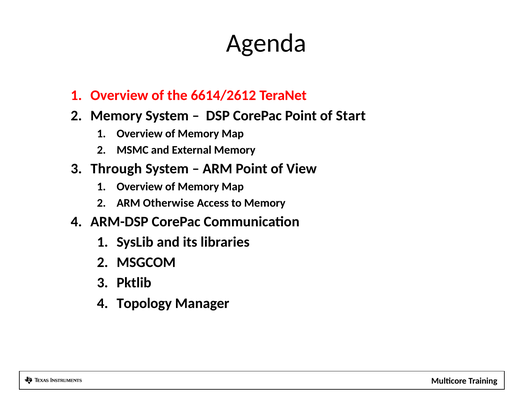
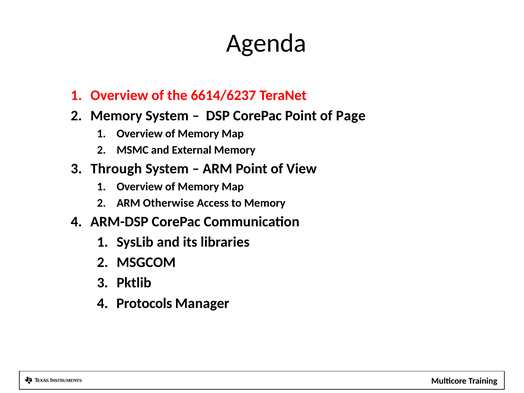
6614/2612: 6614/2612 -> 6614/6237
Start: Start -> Page
Topology: Topology -> Protocols
